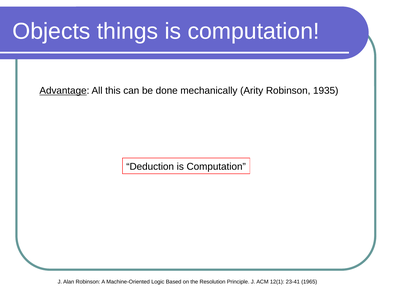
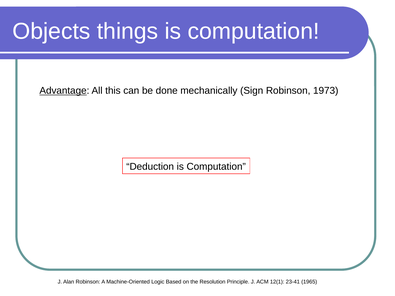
Arity: Arity -> Sign
1935: 1935 -> 1973
